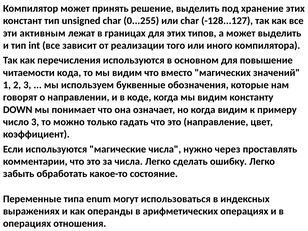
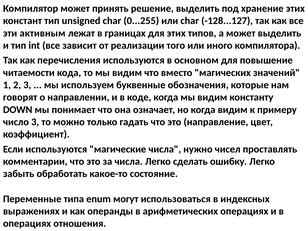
через: через -> чисел
